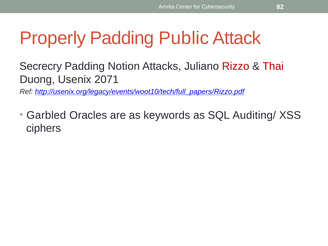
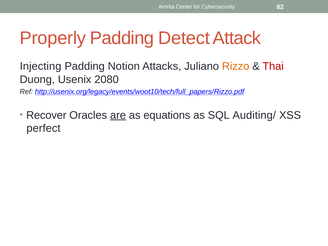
Public: Public -> Detect
Secrecry: Secrecry -> Injecting
Rizzo colour: red -> orange
2071: 2071 -> 2080
Garbled: Garbled -> Recover
are underline: none -> present
keywords: keywords -> equations
ciphers: ciphers -> perfect
